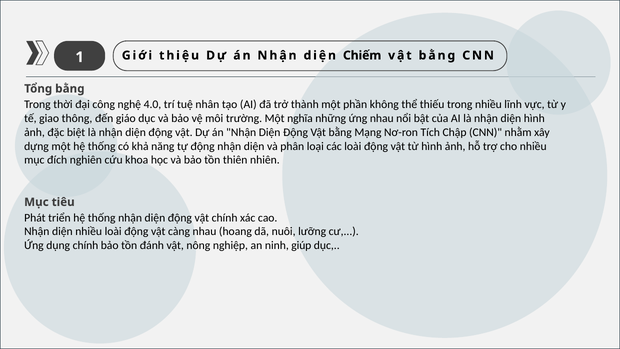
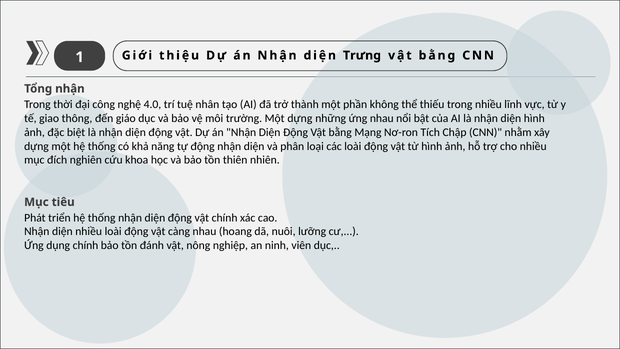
Chiếm: Chiếm -> Trưng
Tổng bằng: bằng -> nhận
Một nghĩa: nghĩa -> dựng
giúp: giúp -> viên
